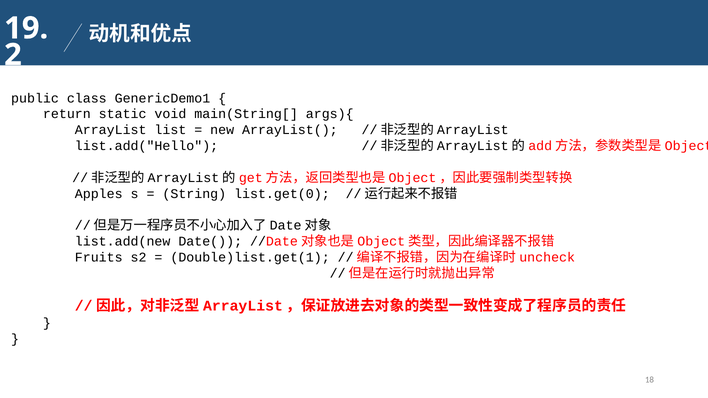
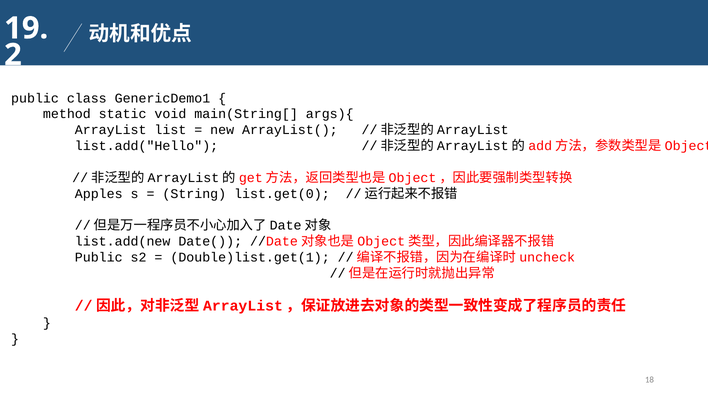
return: return -> method
Fruits at (99, 258): Fruits -> Public
